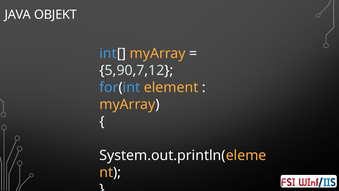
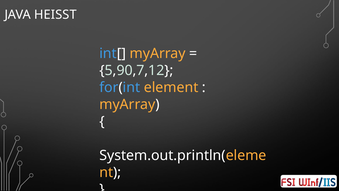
OBJEKT: OBJEKT -> HEISST
